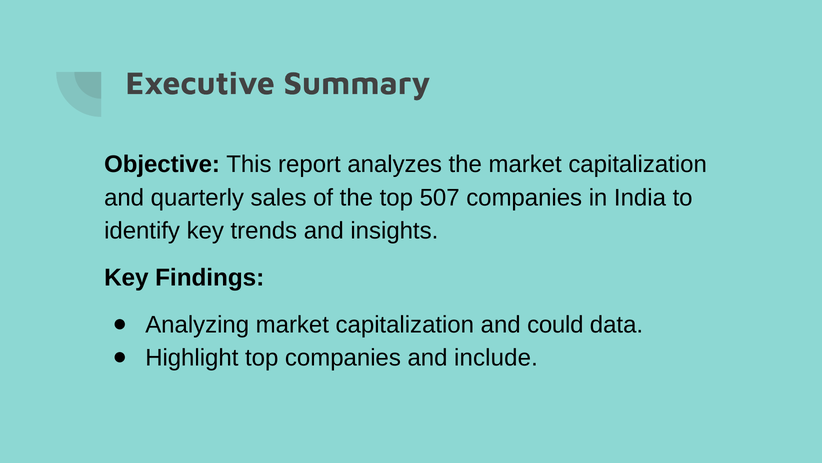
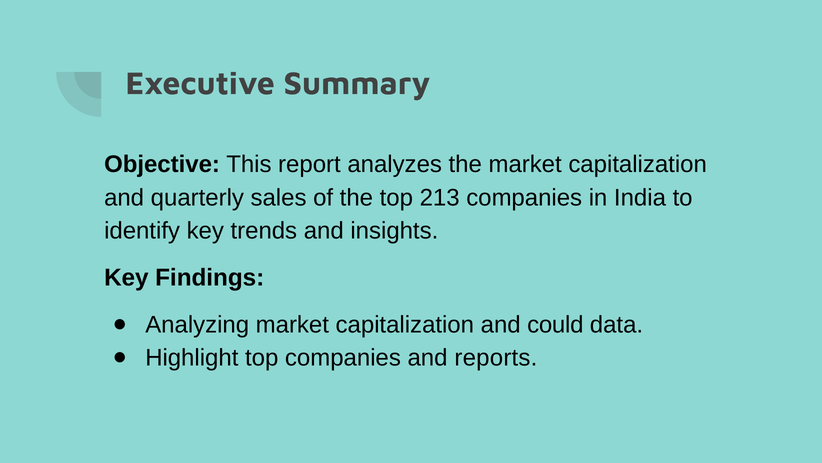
507: 507 -> 213
include: include -> reports
